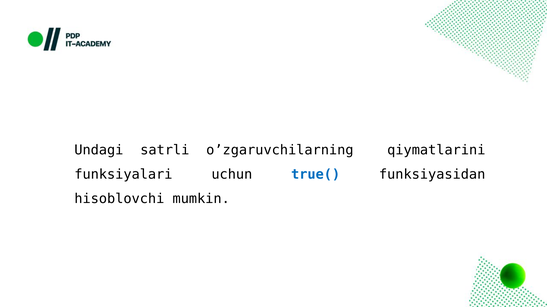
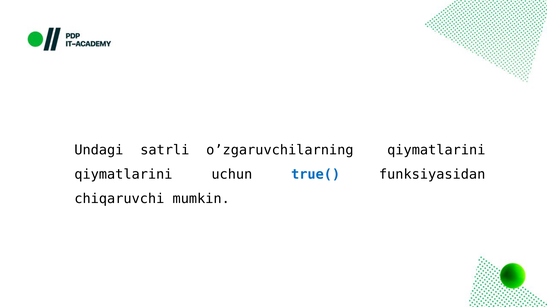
funksiyalari at (123, 175): funksiyalari -> qiymatlarini
hisoblovchi: hisoblovchi -> chiqaruvchi
